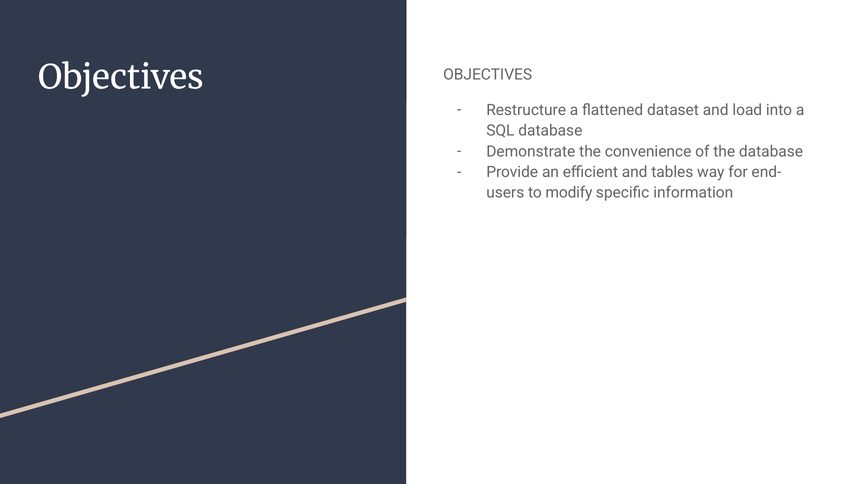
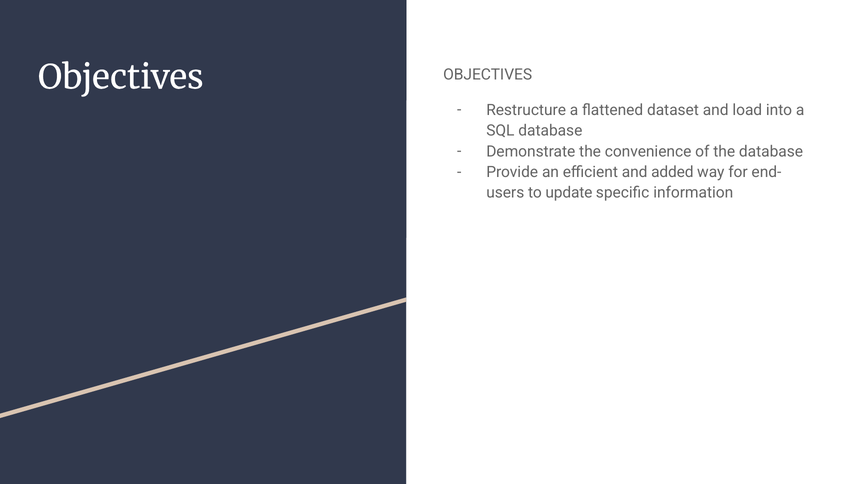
tables: tables -> added
modify: modify -> update
